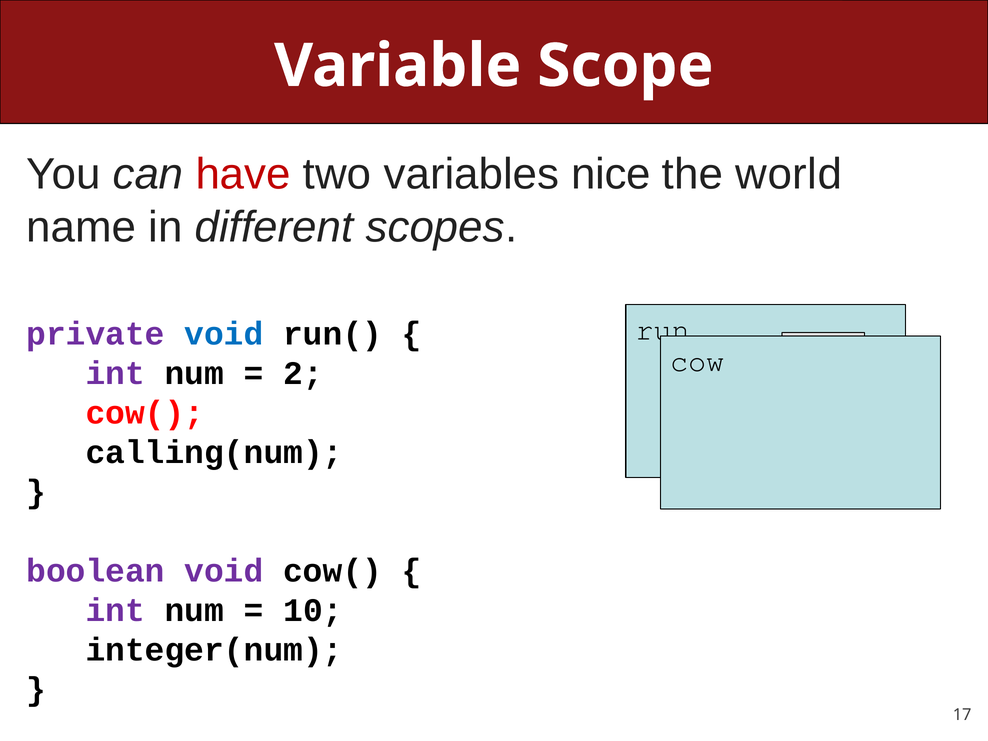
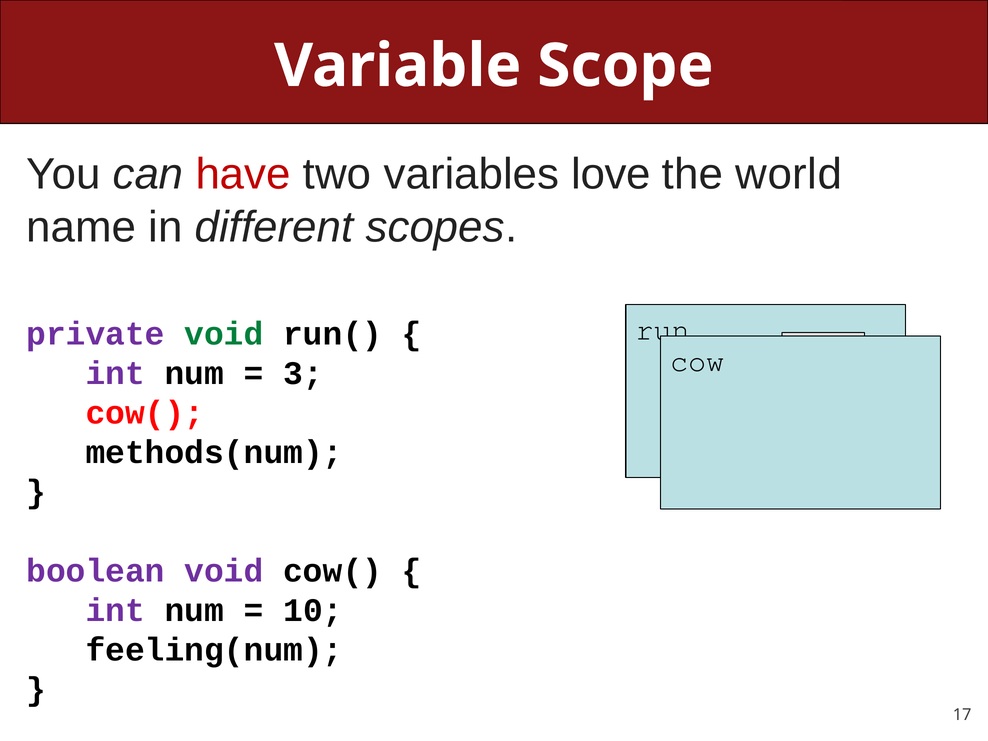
nice: nice -> love
void at (224, 334) colour: blue -> green
2: 2 -> 3
calling(num: calling(num -> methods(num
integer(num: integer(num -> feeling(num
